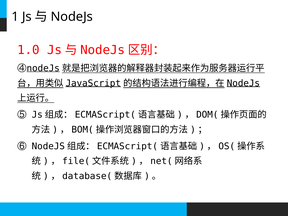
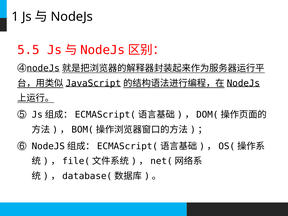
1.0: 1.0 -> 5.5
